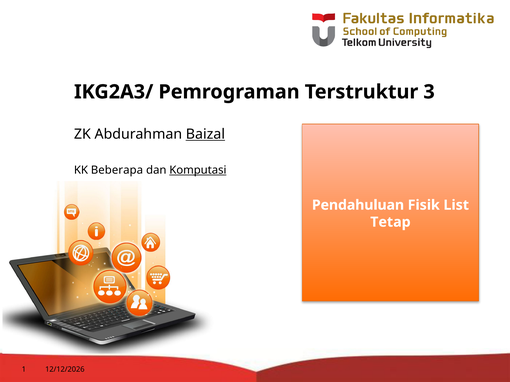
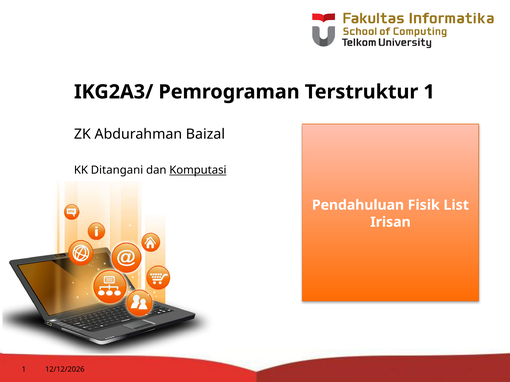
Terstruktur 3: 3 -> 1
Baizal underline: present -> none
Beberapa: Beberapa -> Ditangani
Tetap: Tetap -> Irisan
